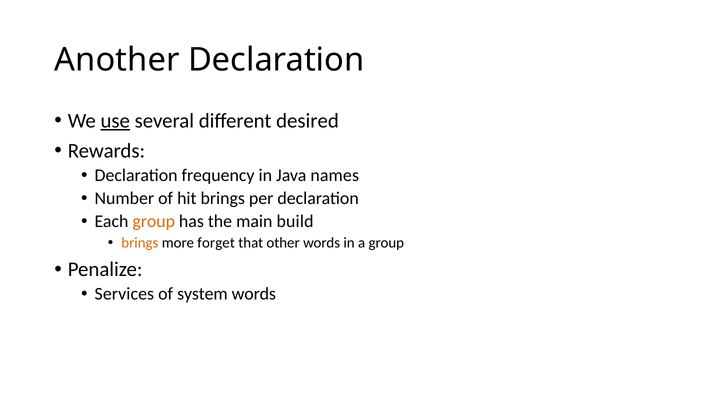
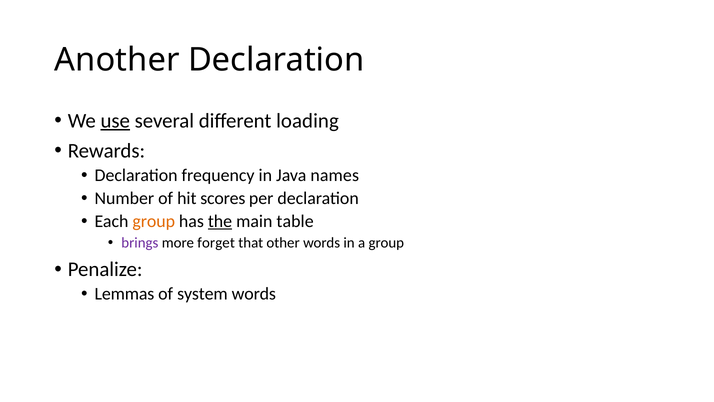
desired: desired -> loading
hit brings: brings -> scores
the underline: none -> present
build: build -> table
brings at (140, 243) colour: orange -> purple
Services: Services -> Lemmas
